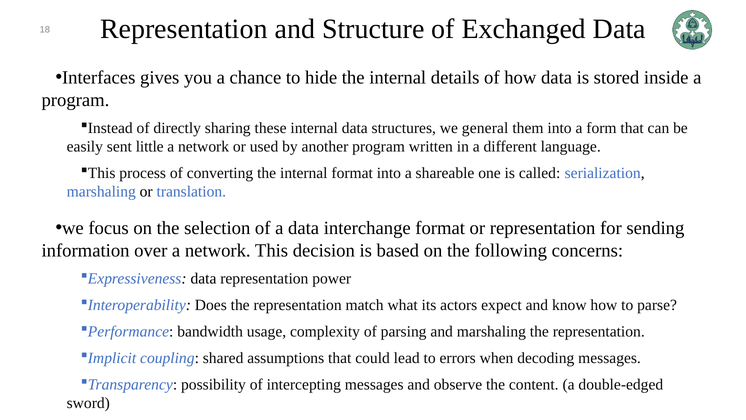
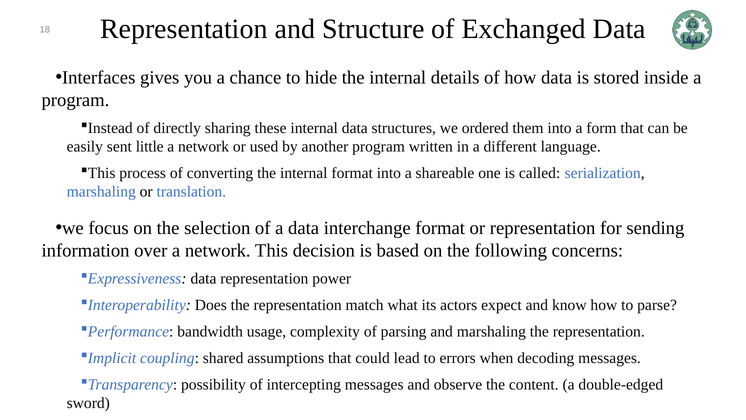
general: general -> ordered
